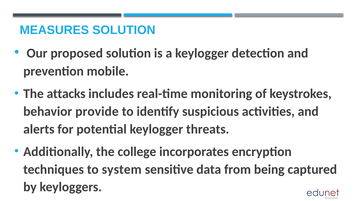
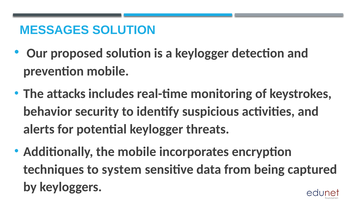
MEASURES: MEASURES -> MESSAGES
provide: provide -> security
the college: college -> mobile
